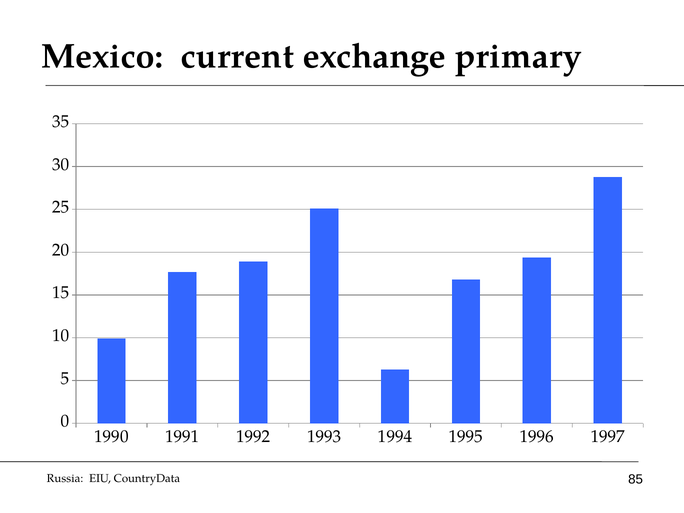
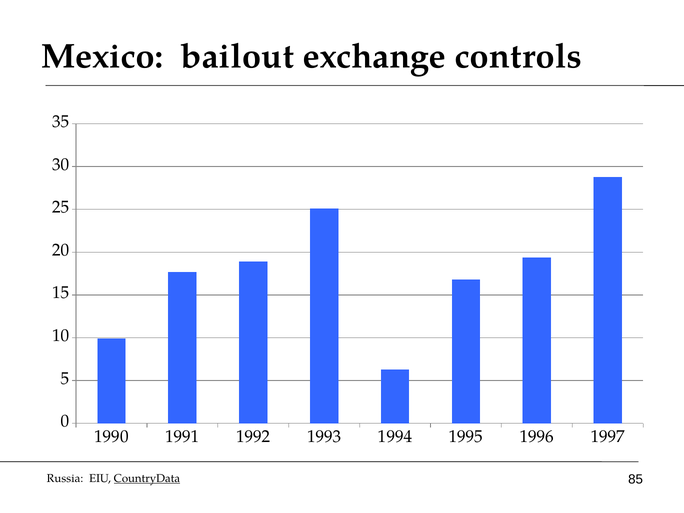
current: current -> bailout
primary: primary -> controls
CountryData underline: none -> present
